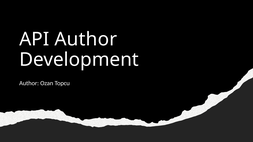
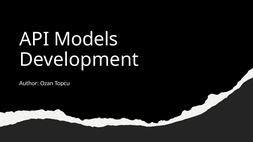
API Author: Author -> Models
